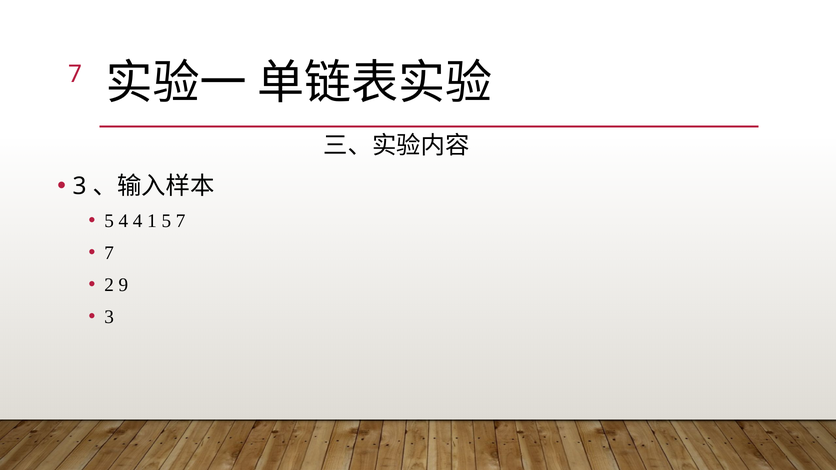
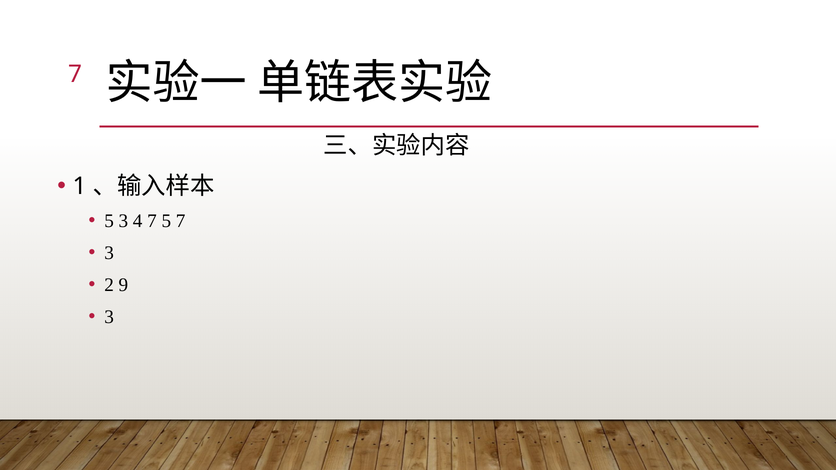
3 at (80, 187): 3 -> 1
5 4: 4 -> 3
4 1: 1 -> 7
7 at (109, 253): 7 -> 3
